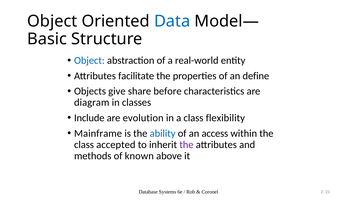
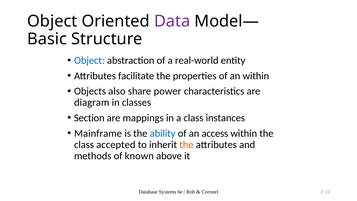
Data colour: blue -> purple
an define: define -> within
give: give -> also
before: before -> power
Include: Include -> Section
evolution: evolution -> mappings
flexibility: flexibility -> instances
the at (186, 144) colour: purple -> orange
